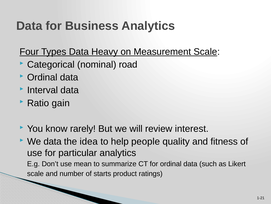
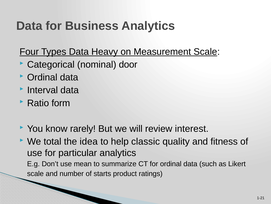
road: road -> door
gain: gain -> form
We data: data -> total
people: people -> classic
